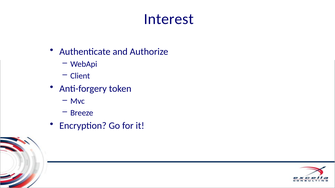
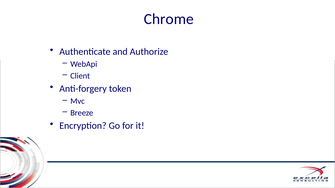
Interest: Interest -> Chrome
